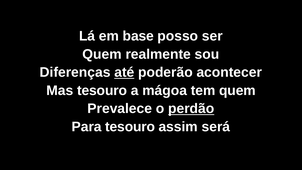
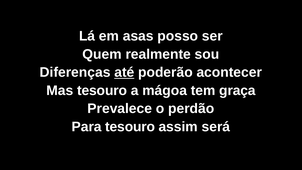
base: base -> asas
tem quem: quem -> graça
perdão underline: present -> none
